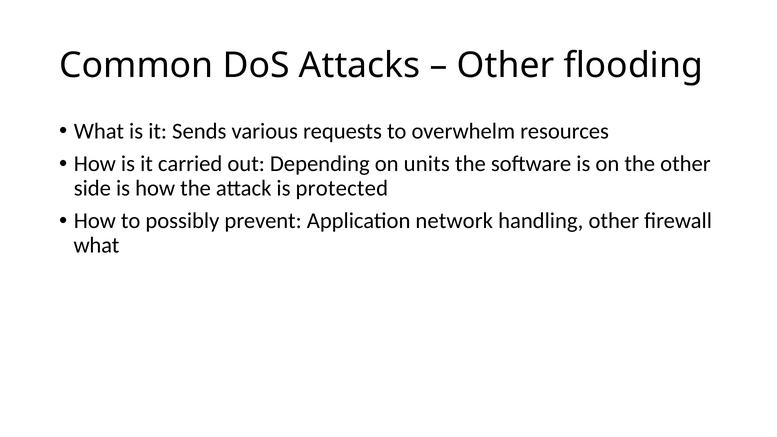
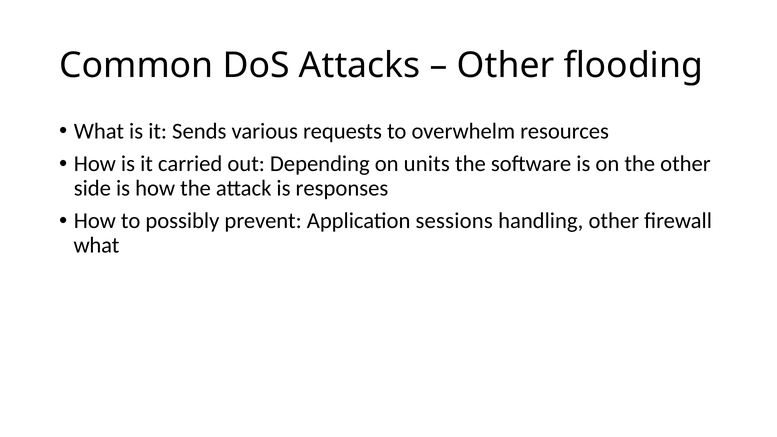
protected: protected -> responses
network: network -> sessions
